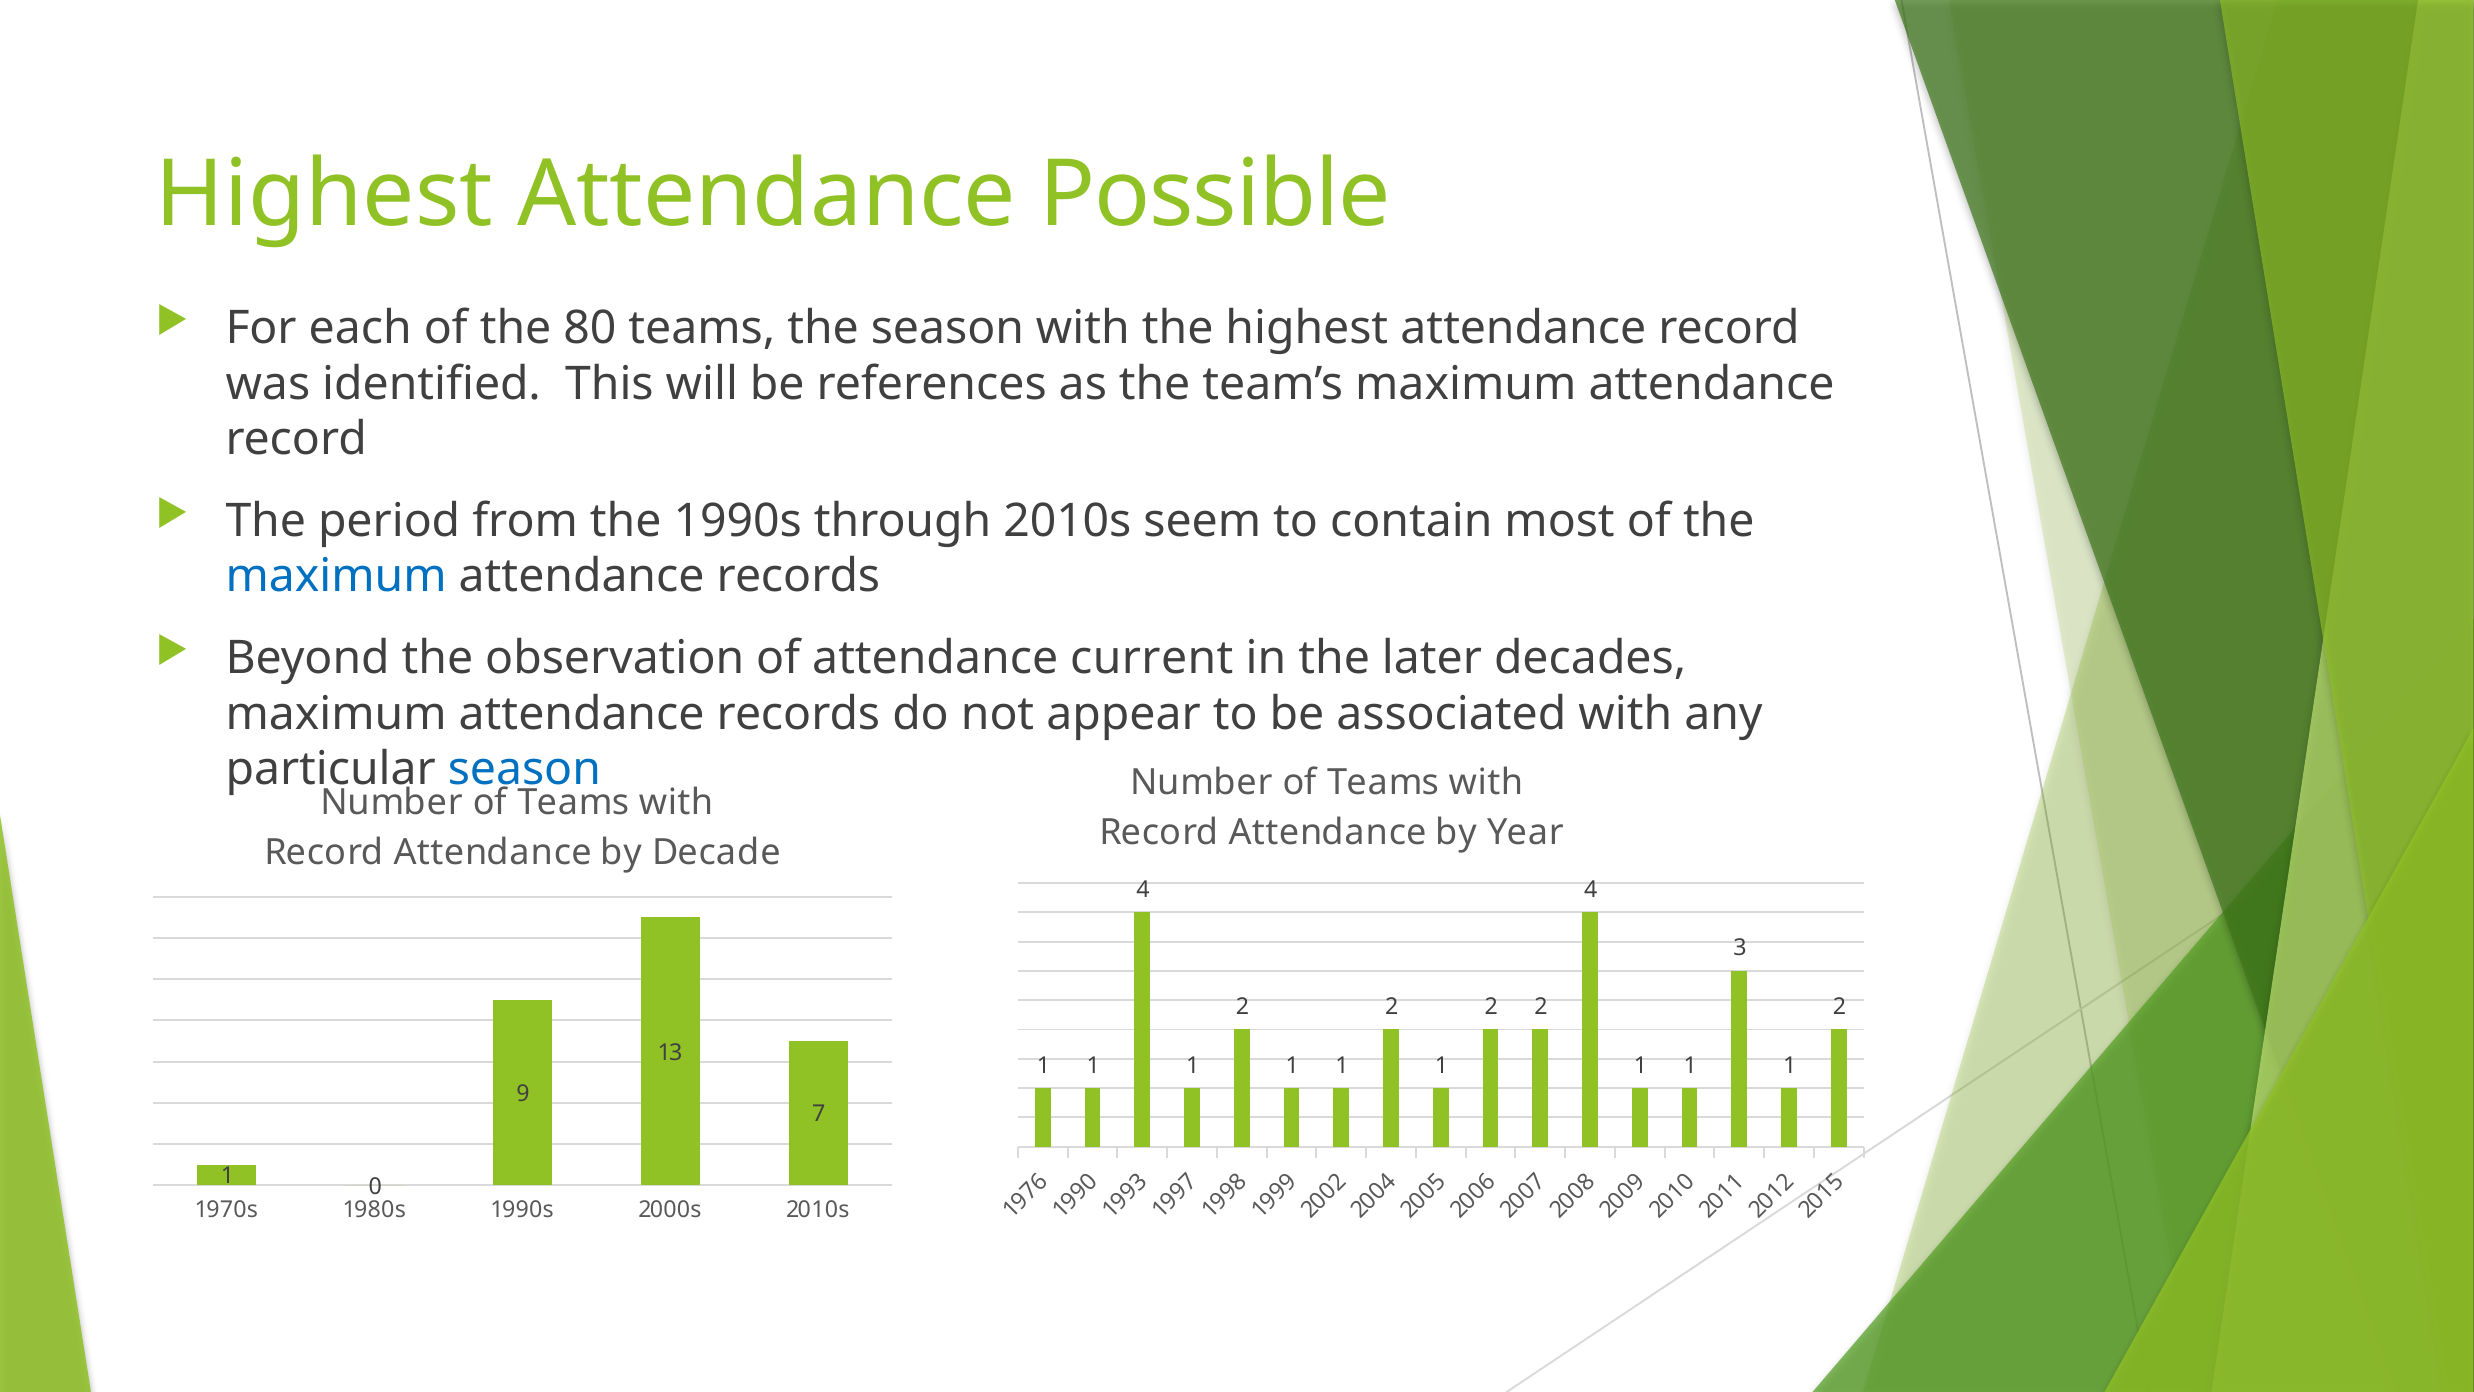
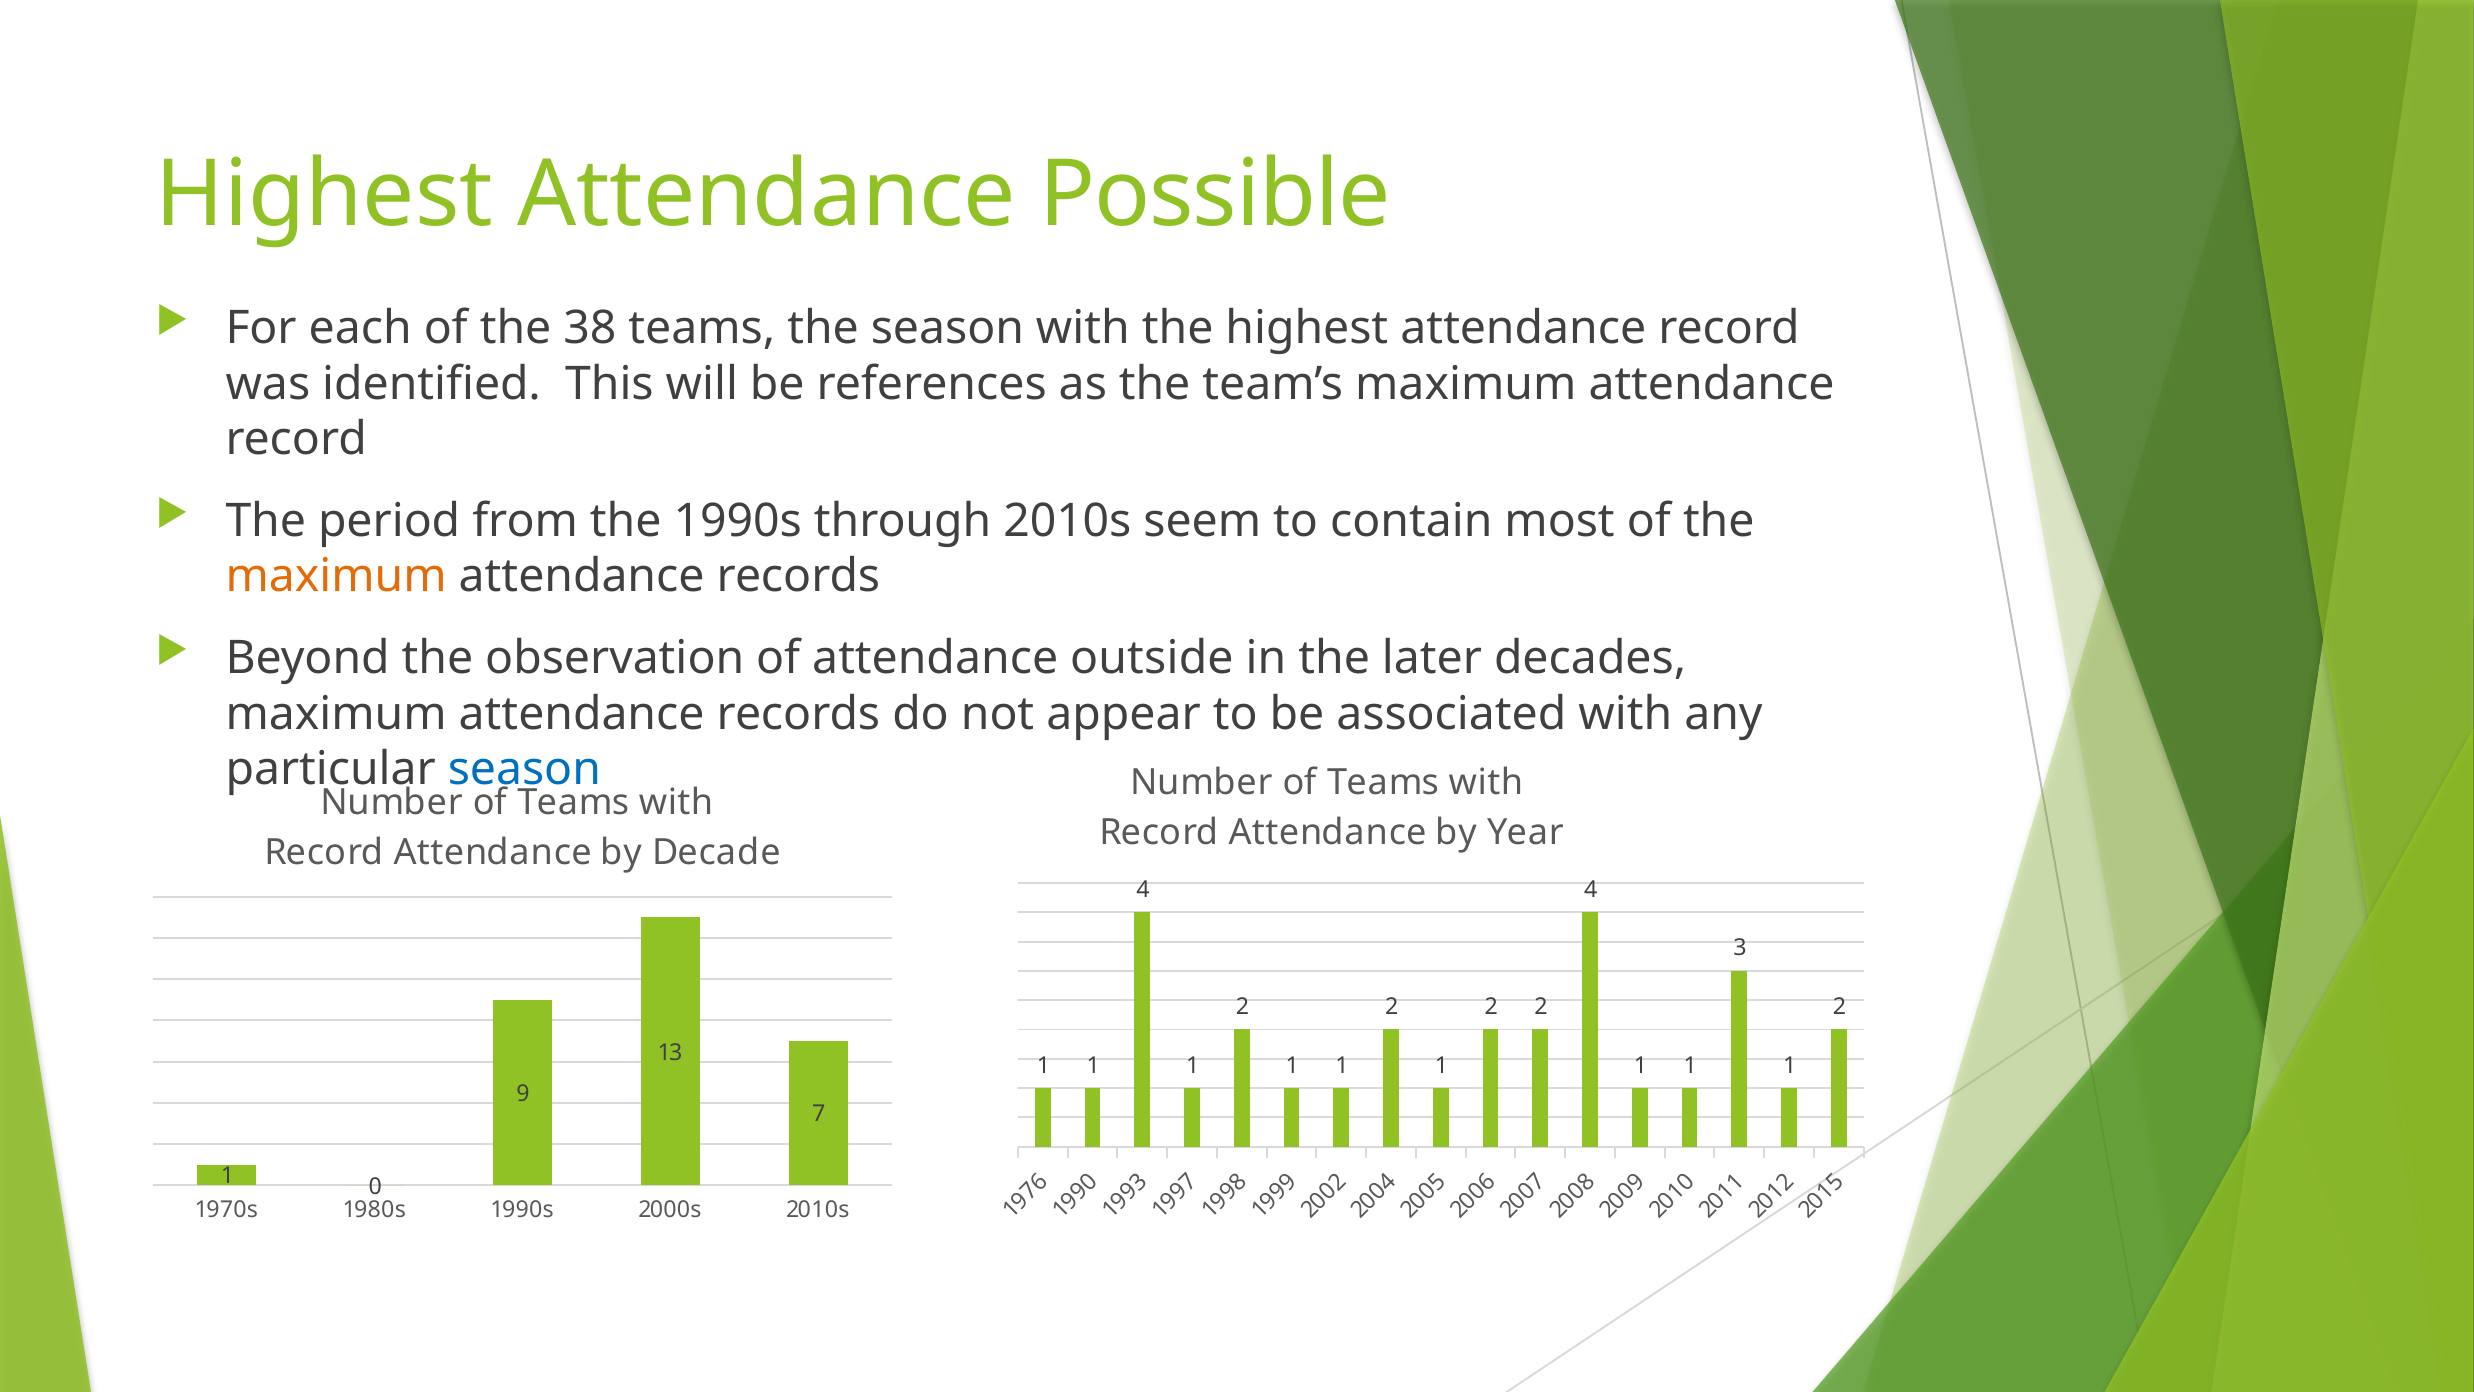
80: 80 -> 38
maximum at (336, 576) colour: blue -> orange
current: current -> outside
